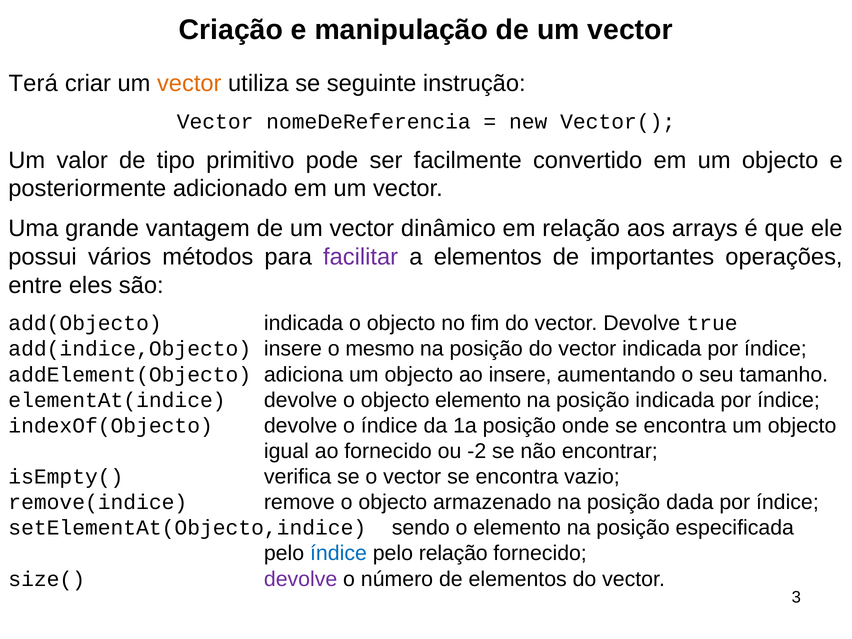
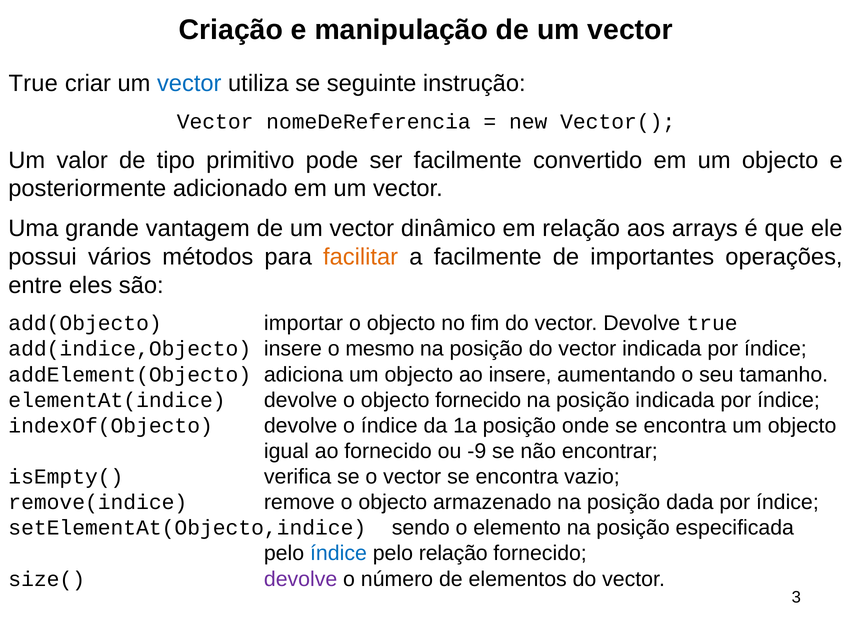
Terá at (33, 84): Terá -> True
vector at (189, 84) colour: orange -> blue
facilitar colour: purple -> orange
a elementos: elementos -> facilmente
add(Objecto indicada: indicada -> importar
objecto elemento: elemento -> fornecido
-2: -2 -> -9
